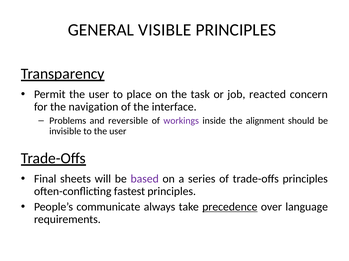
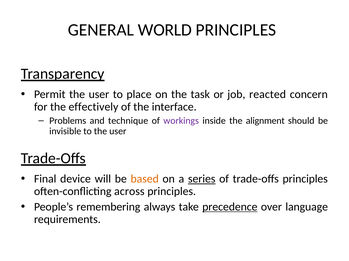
VISIBLE: VISIBLE -> WORLD
navigation: navigation -> effectively
reversible: reversible -> technique
sheets: sheets -> device
based colour: purple -> orange
series underline: none -> present
fastest: fastest -> across
communicate: communicate -> remembering
